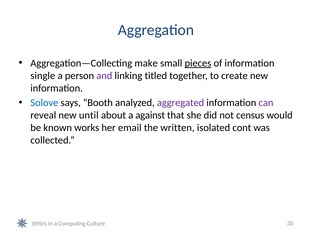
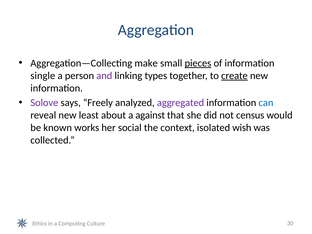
titled: titled -> types
create underline: none -> present
Solove colour: blue -> purple
Booth: Booth -> Freely
can colour: purple -> blue
until: until -> least
email: email -> social
written: written -> context
cont: cont -> wish
